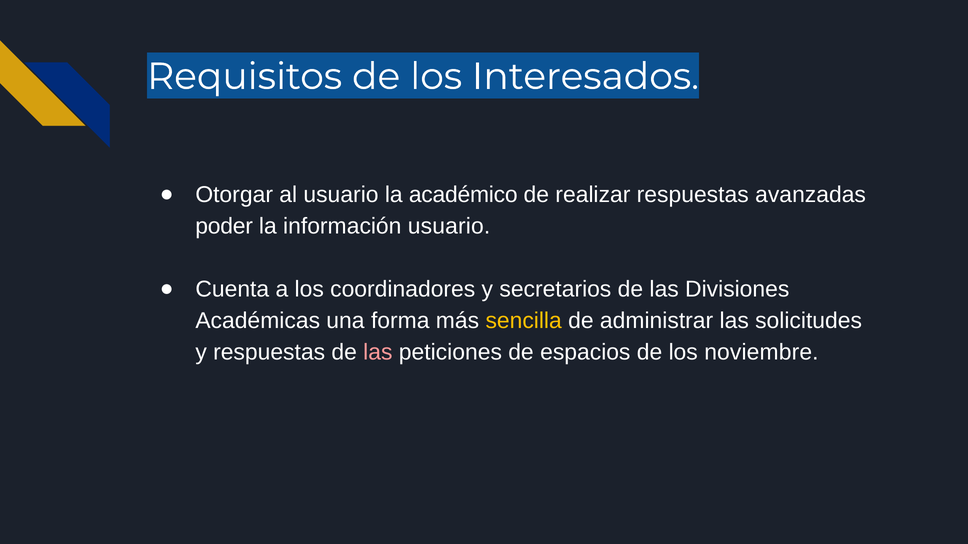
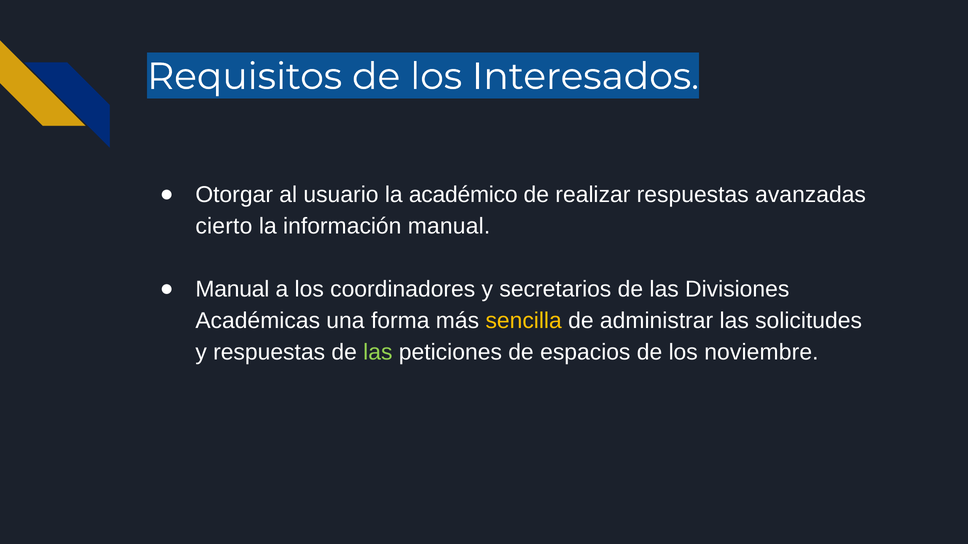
poder: poder -> cierto
información usuario: usuario -> manual
Cuenta at (232, 290): Cuenta -> Manual
las at (378, 353) colour: pink -> light green
